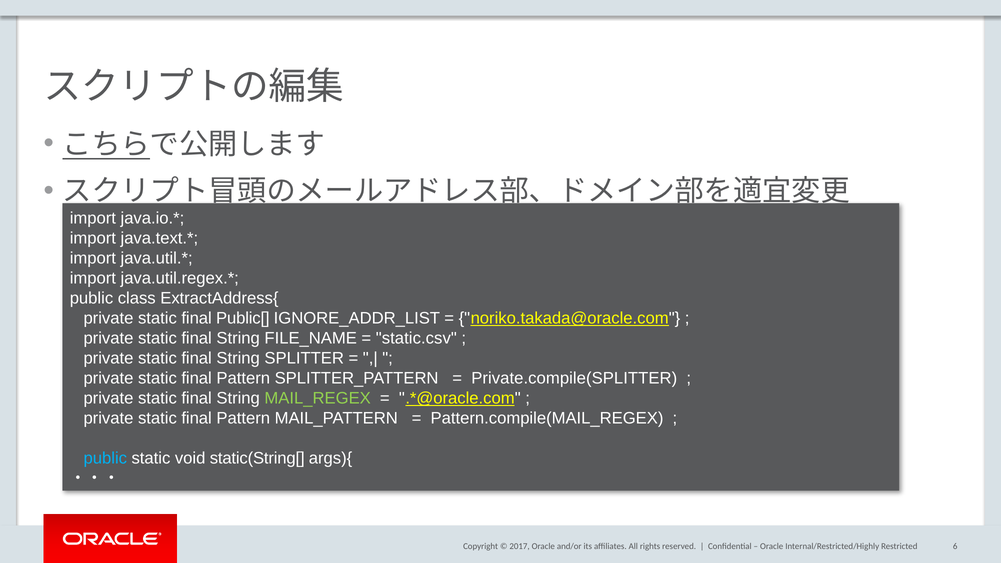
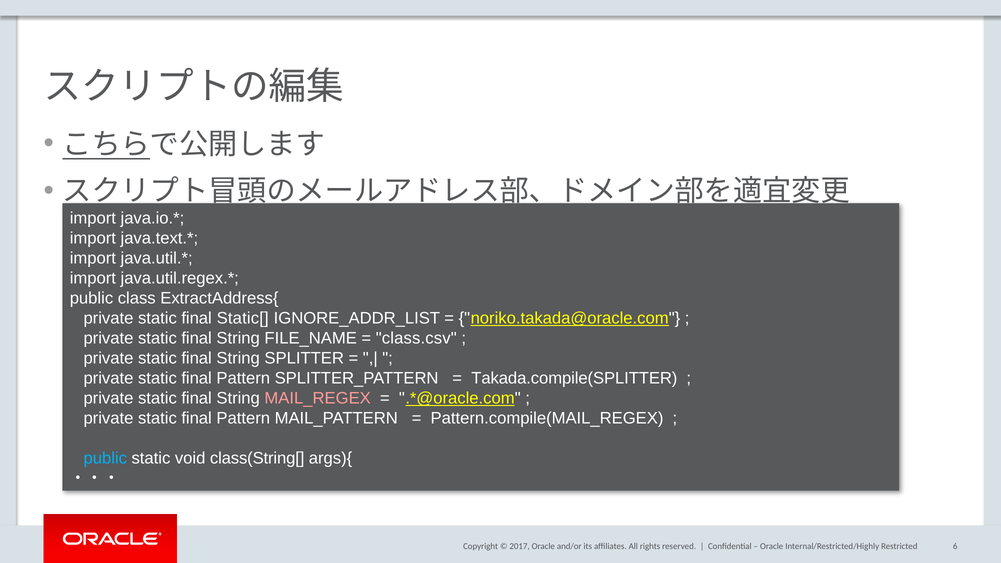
Public[: Public[ -> Static[
static.csv: static.csv -> class.csv
Private.compile(SPLITTER: Private.compile(SPLITTER -> Takada.compile(SPLITTER
MAIL_REGEX colour: light green -> pink
static(String[: static(String[ -> class(String[
